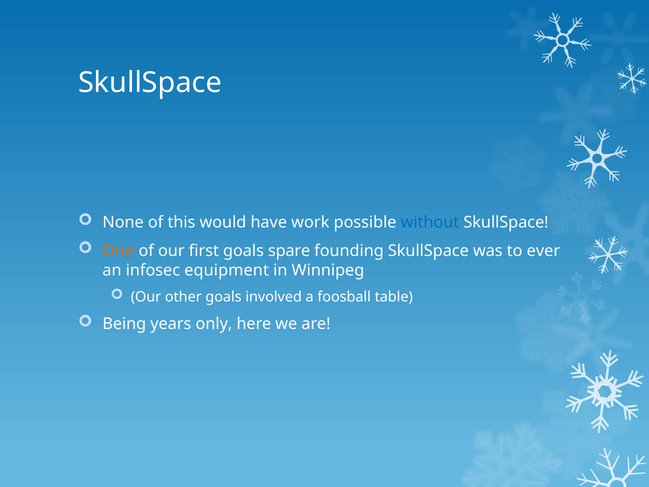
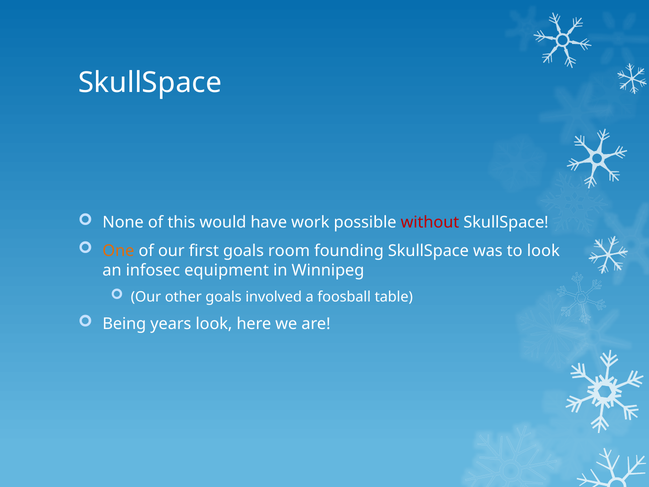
without colour: blue -> red
spare: spare -> room
to ever: ever -> look
years only: only -> look
